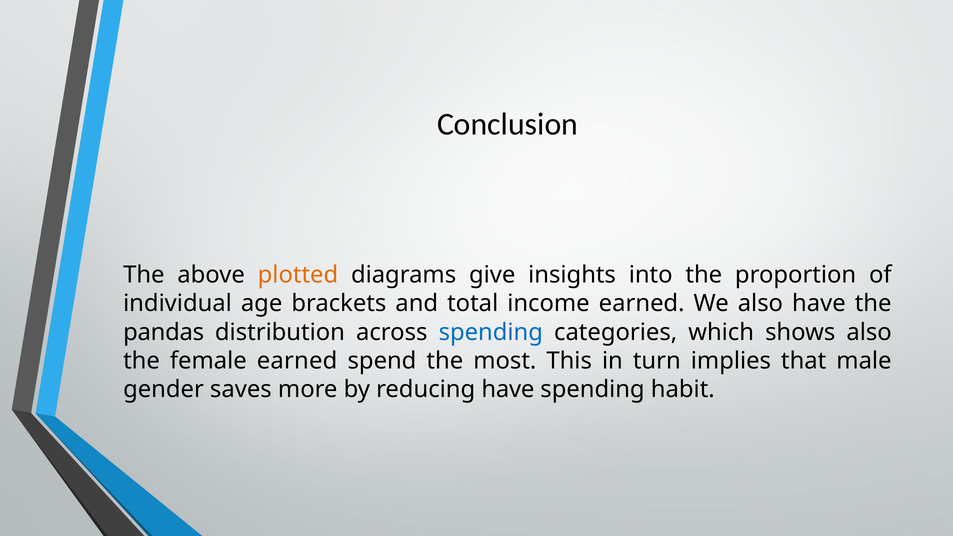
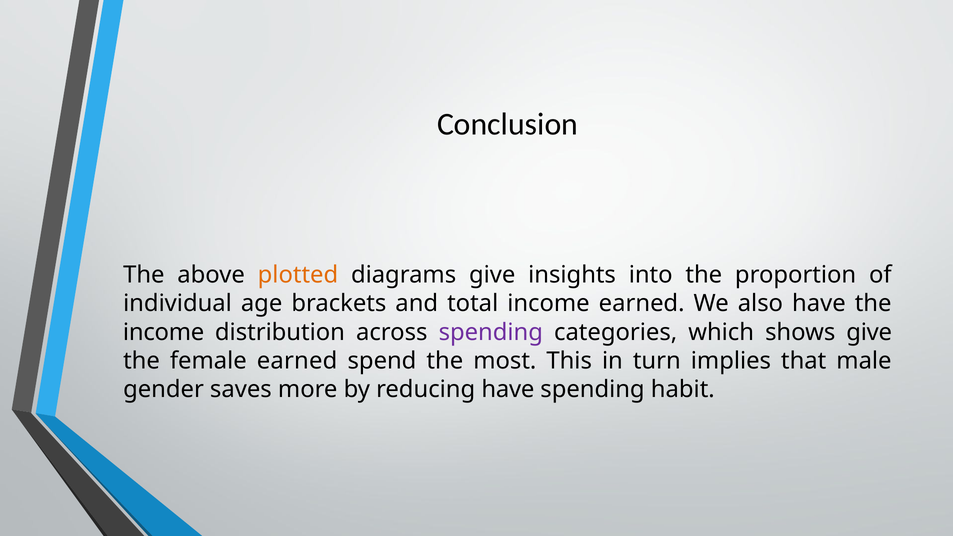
pandas at (164, 332): pandas -> income
spending at (491, 332) colour: blue -> purple
shows also: also -> give
